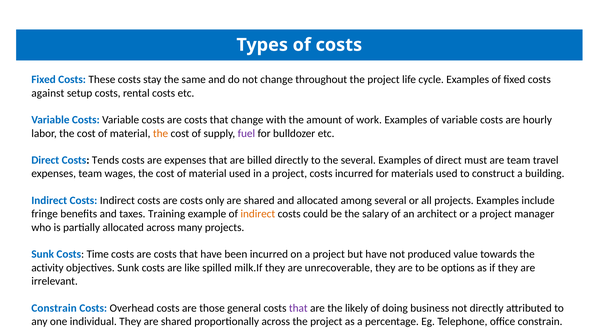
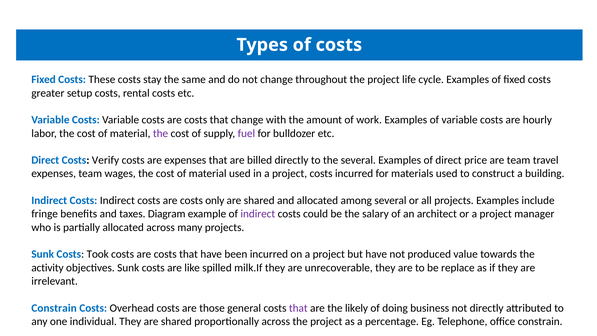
against: against -> greater
the at (161, 133) colour: orange -> purple
Tends: Tends -> Verify
must: must -> price
Training: Training -> Diagram
indirect at (258, 214) colour: orange -> purple
Time: Time -> Took
options: options -> replace
